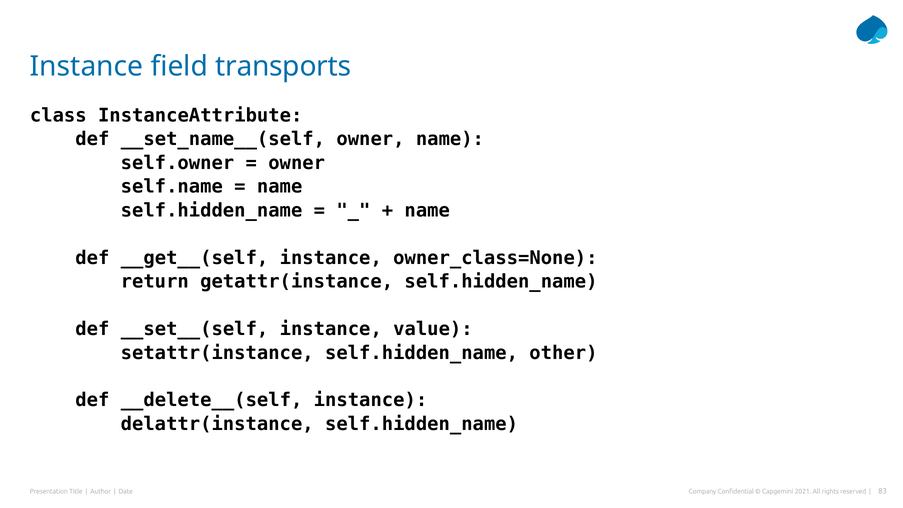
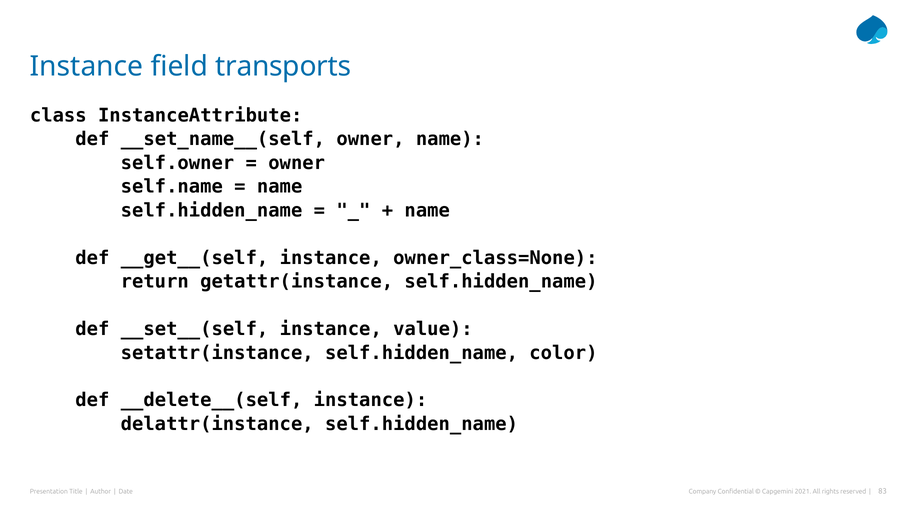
other: other -> color
